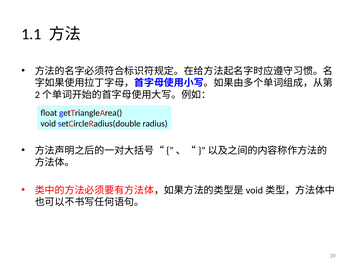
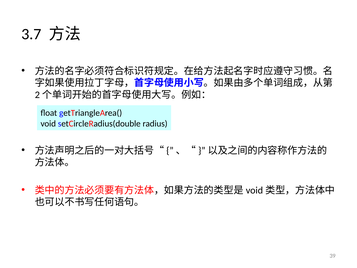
1.1: 1.1 -> 3.7
